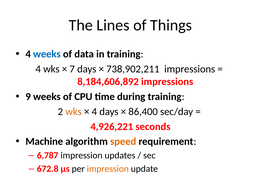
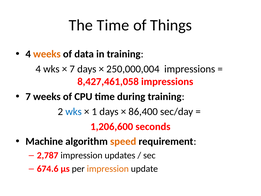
The Lines: Lines -> Time
weeks at (47, 54) colour: blue -> orange
738,902,211: 738,902,211 -> 250,000,004
8,184,606,892: 8,184,606,892 -> 8,427,461,058
9 at (28, 97): 9 -> 7
wks at (74, 111) colour: orange -> blue
4 at (94, 111): 4 -> 1
4,926,221: 4,926,221 -> 1,206,600
6,787: 6,787 -> 2,787
672.8: 672.8 -> 674.6
